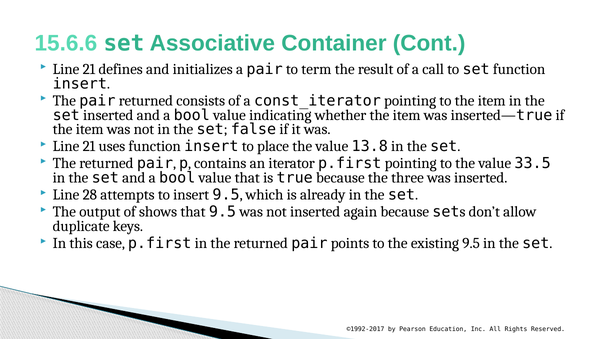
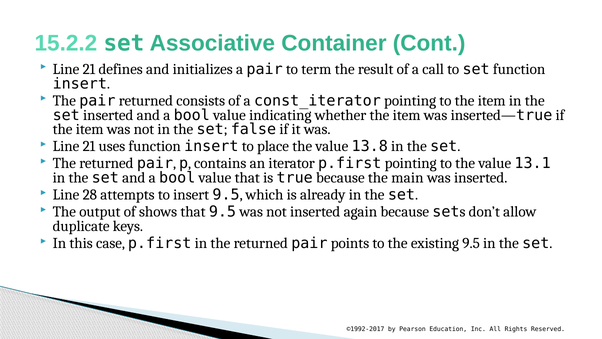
15.6.6: 15.6.6 -> 15.2.2
33.5: 33.5 -> 13.1
three: three -> main
